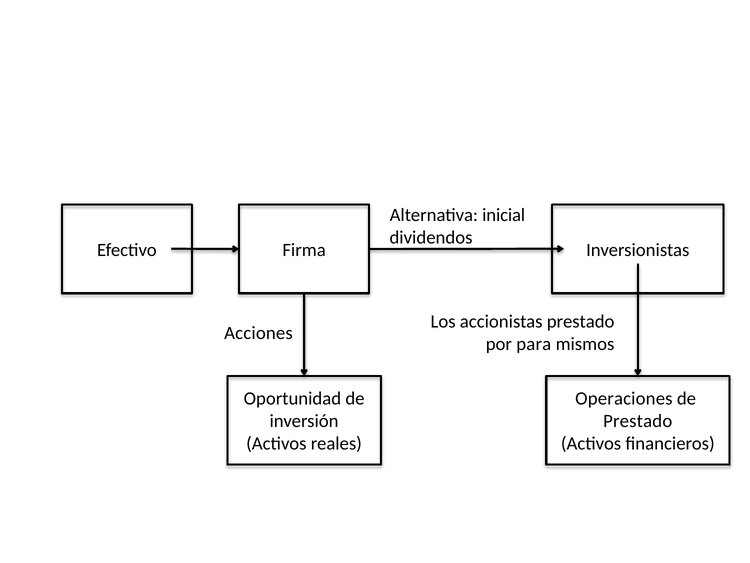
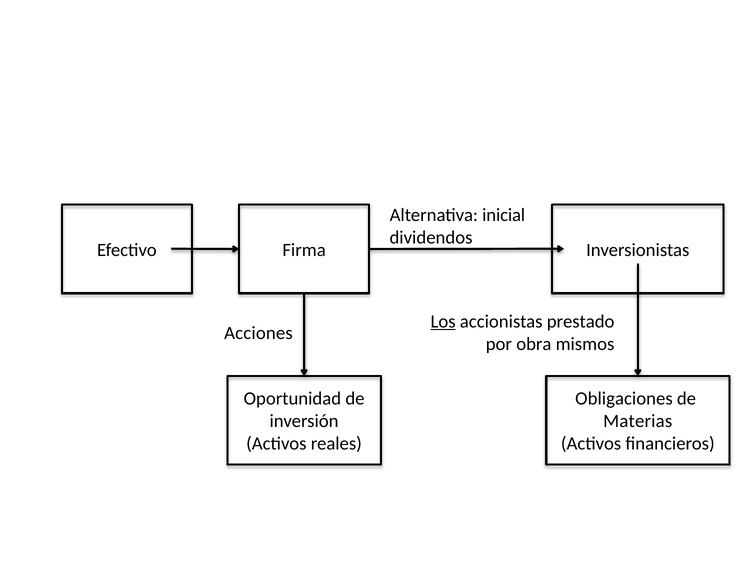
Los underline: none -> present
para: para -> obra
Operaciones: Operaciones -> Obligaciones
Prestado at (638, 421): Prestado -> Materias
